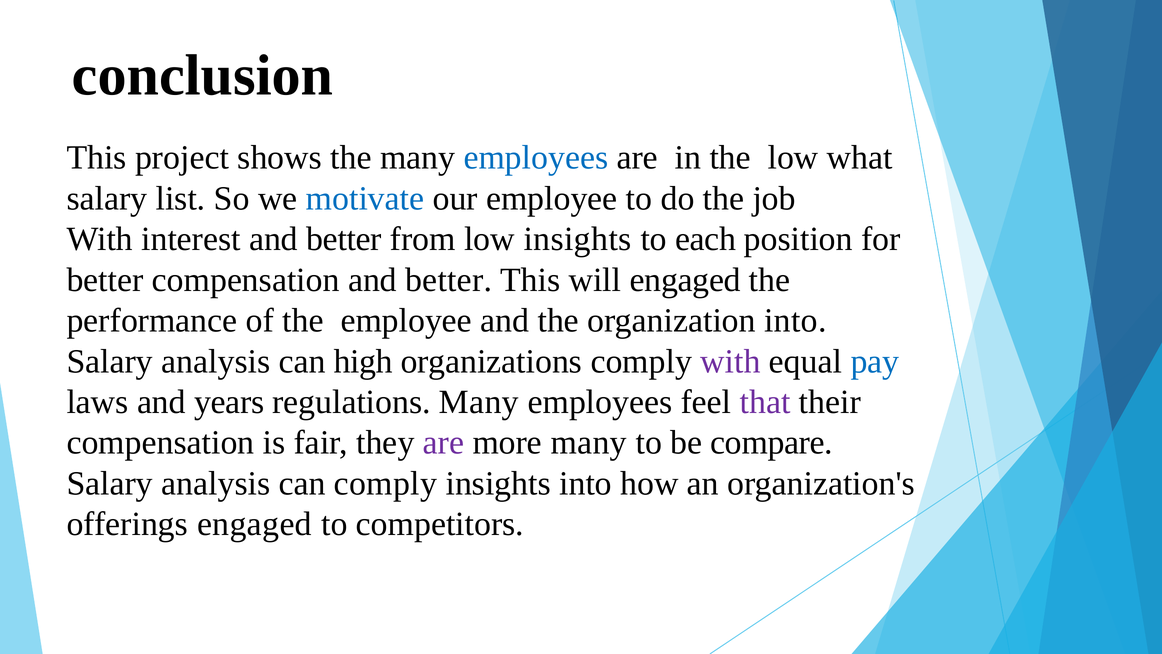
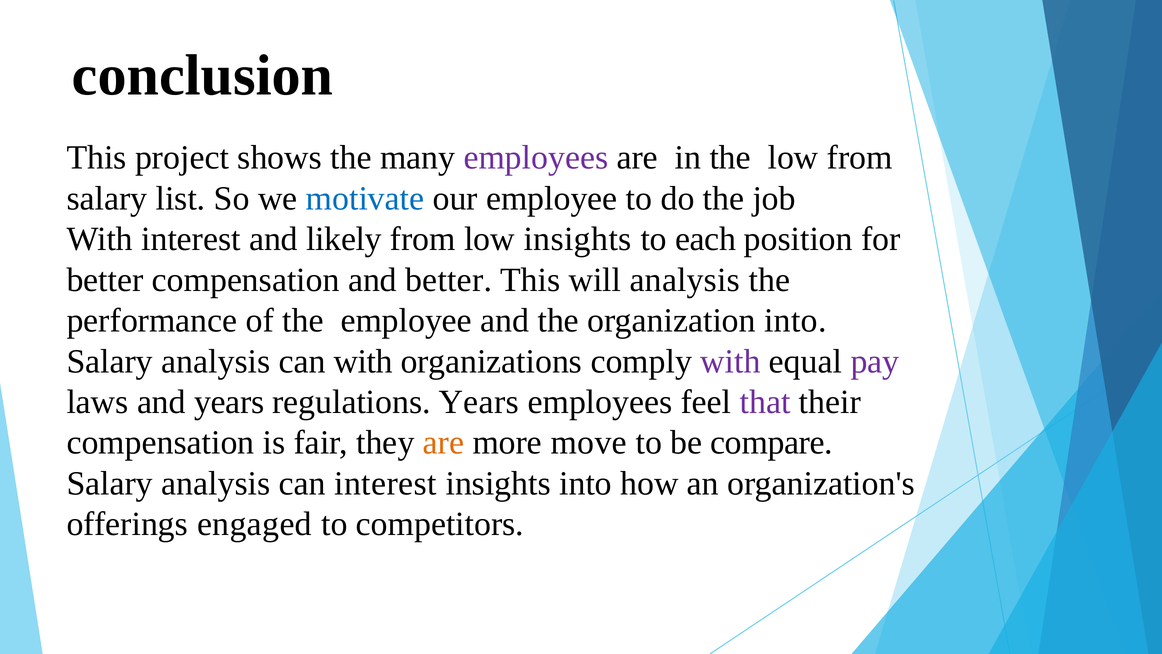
employees at (536, 158) colour: blue -> purple
low what: what -> from
interest and better: better -> likely
will engaged: engaged -> analysis
can high: high -> with
pay colour: blue -> purple
regulations Many: Many -> Years
are at (443, 443) colour: purple -> orange
more many: many -> move
can comply: comply -> interest
